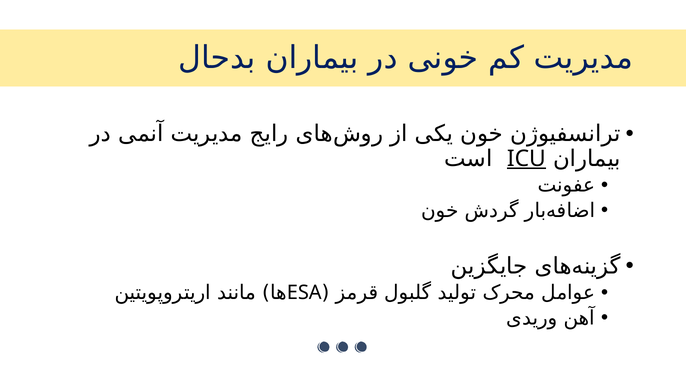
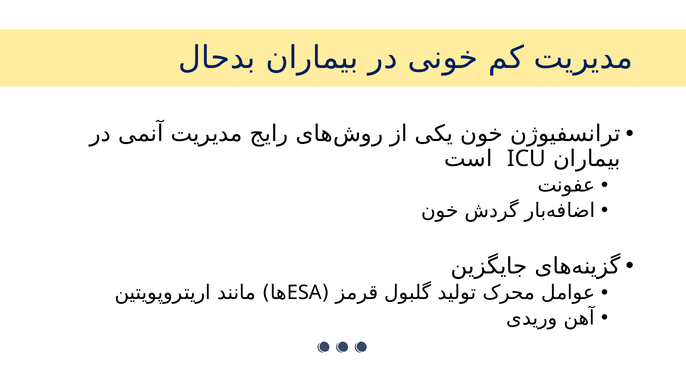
ICU underline: present -> none
